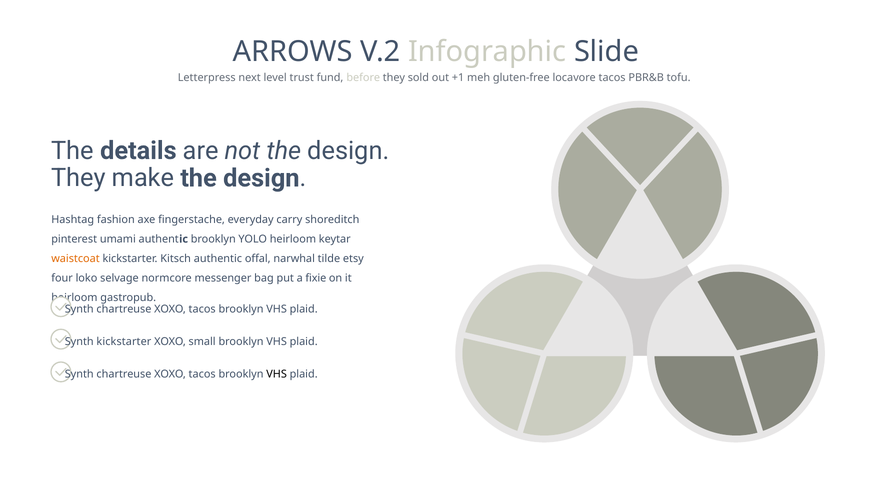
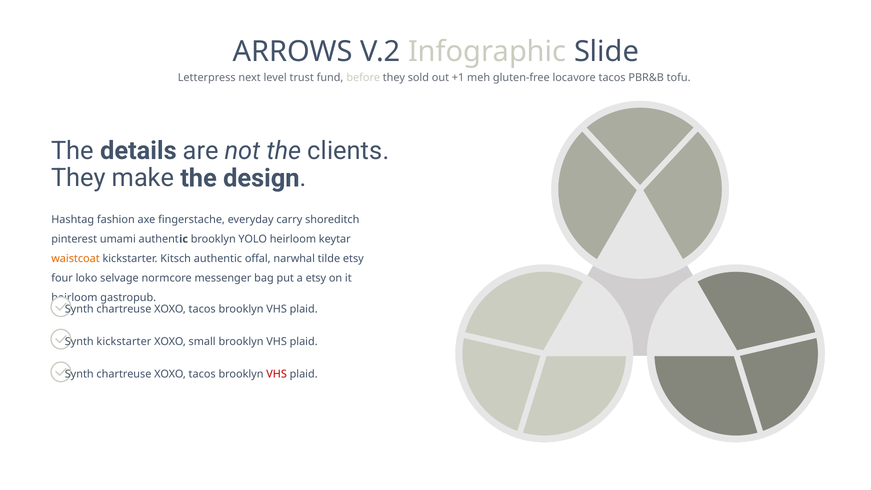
not the design: design -> clients
a fixie: fixie -> etsy
VHS at (277, 374) colour: black -> red
